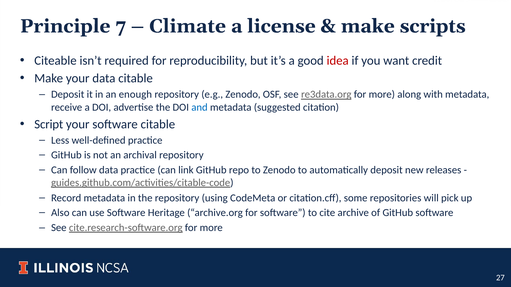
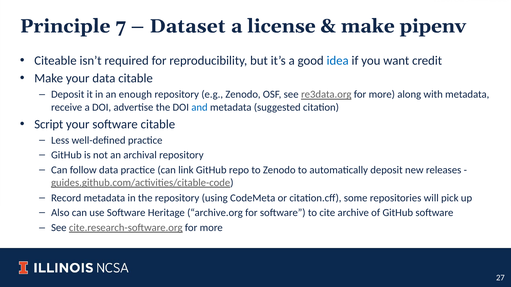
Climate: Climate -> Dataset
scripts: scripts -> pipenv
idea colour: red -> blue
